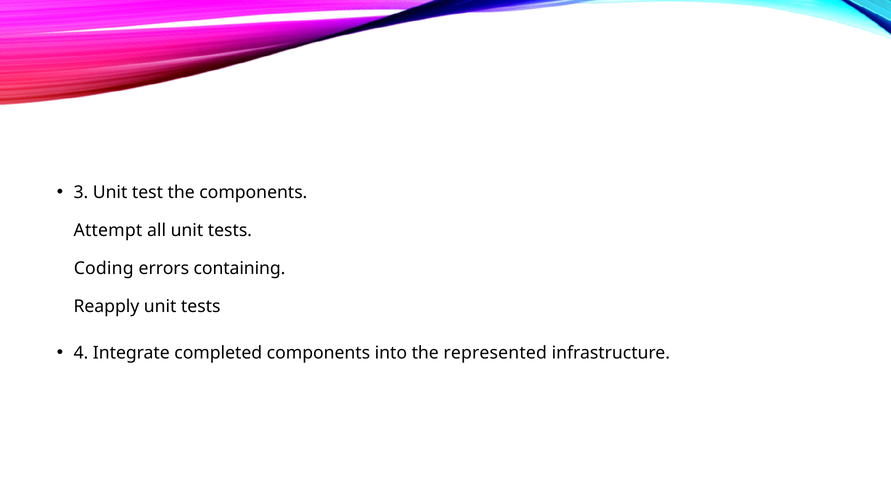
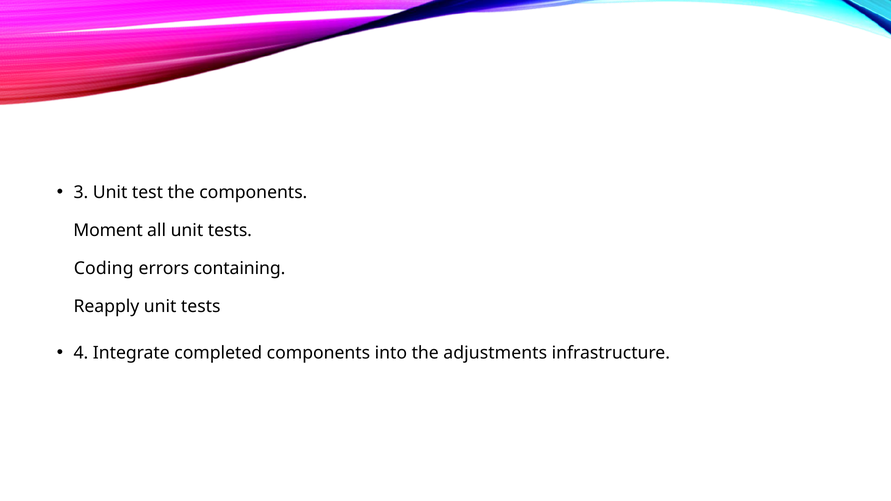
Attempt: Attempt -> Moment
represented: represented -> adjustments
